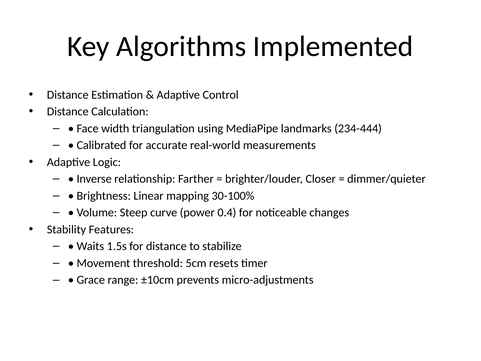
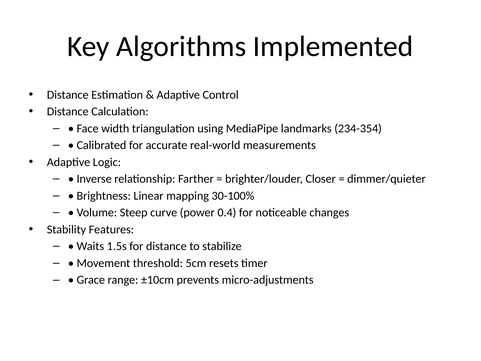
234-444: 234-444 -> 234-354
